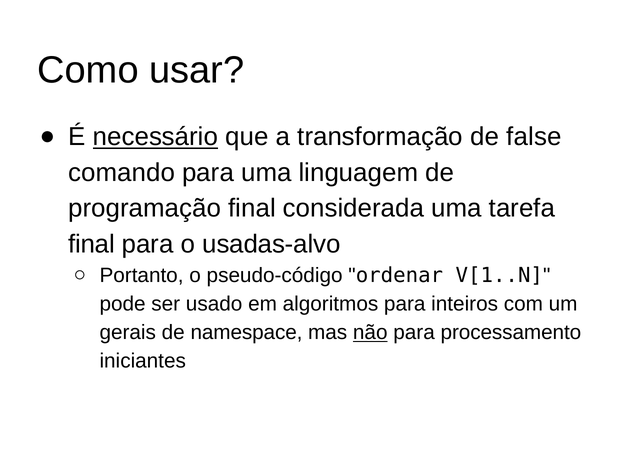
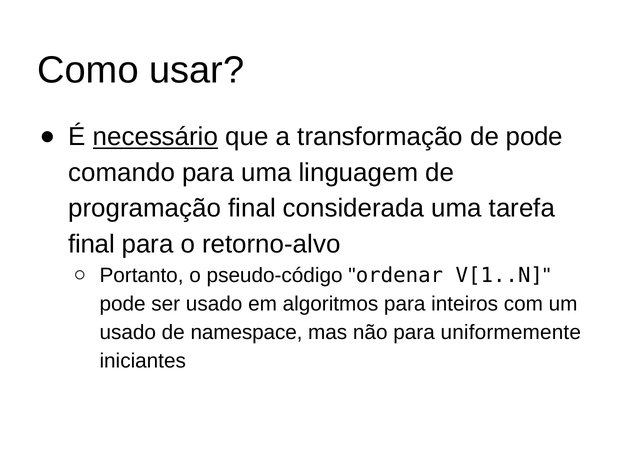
de false: false -> pode
usadas-alvo: usadas-alvo -> retorno-alvo
gerais at (128, 333): gerais -> usado
não underline: present -> none
processamento: processamento -> uniformemente
